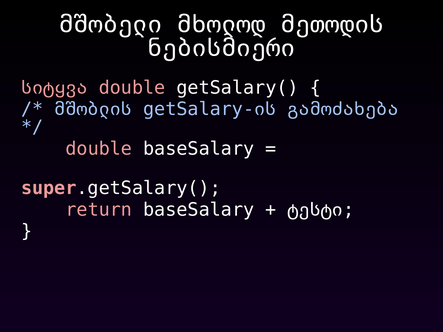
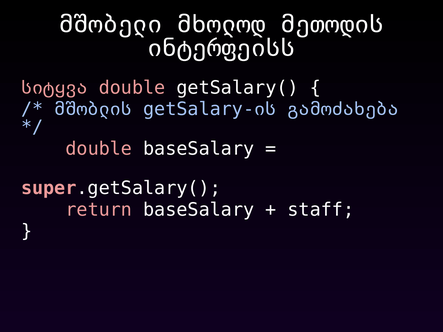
ნებისმიერი: ნებისმიერი -> ინტერფეისს
ტესტი: ტესტი -> staff
